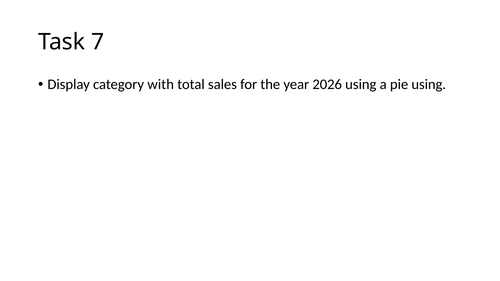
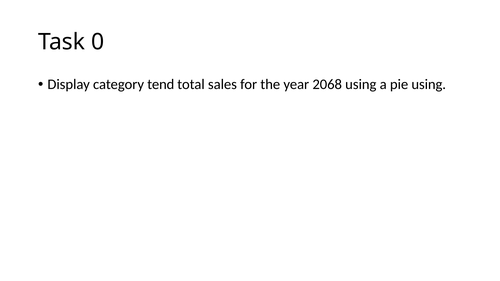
7: 7 -> 0
with: with -> tend
2026: 2026 -> 2068
